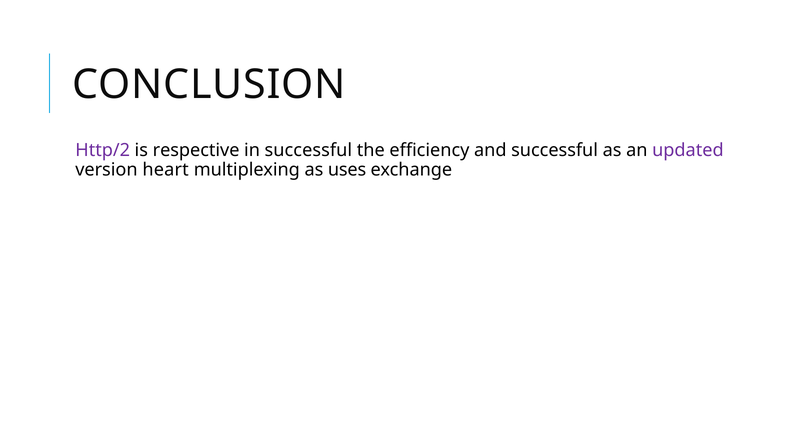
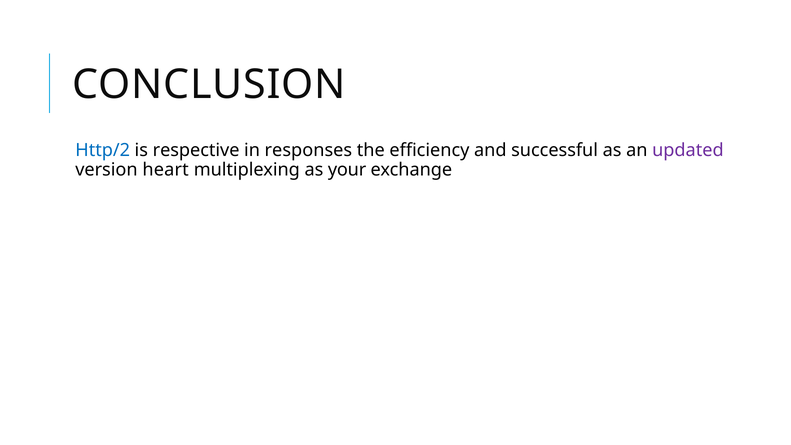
Http/2 colour: purple -> blue
in successful: successful -> responses
uses: uses -> your
